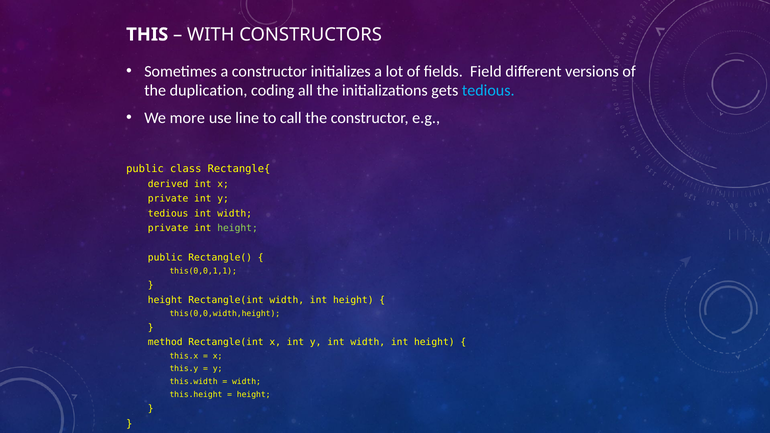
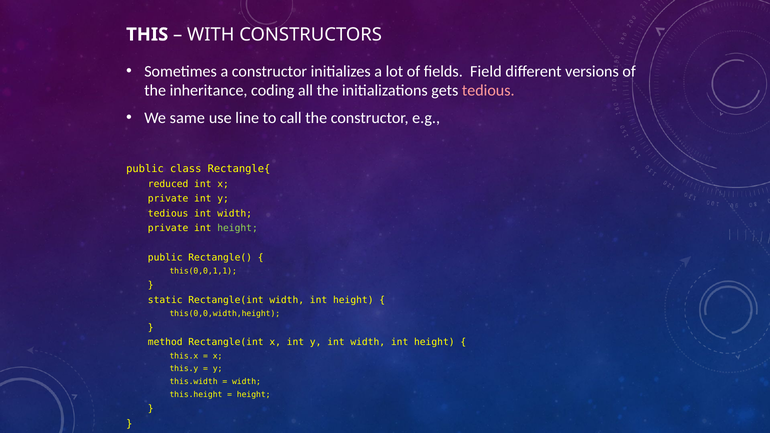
duplication: duplication -> inheritance
tedious at (488, 91) colour: light blue -> pink
more: more -> same
derived: derived -> reduced
height at (165, 300): height -> static
